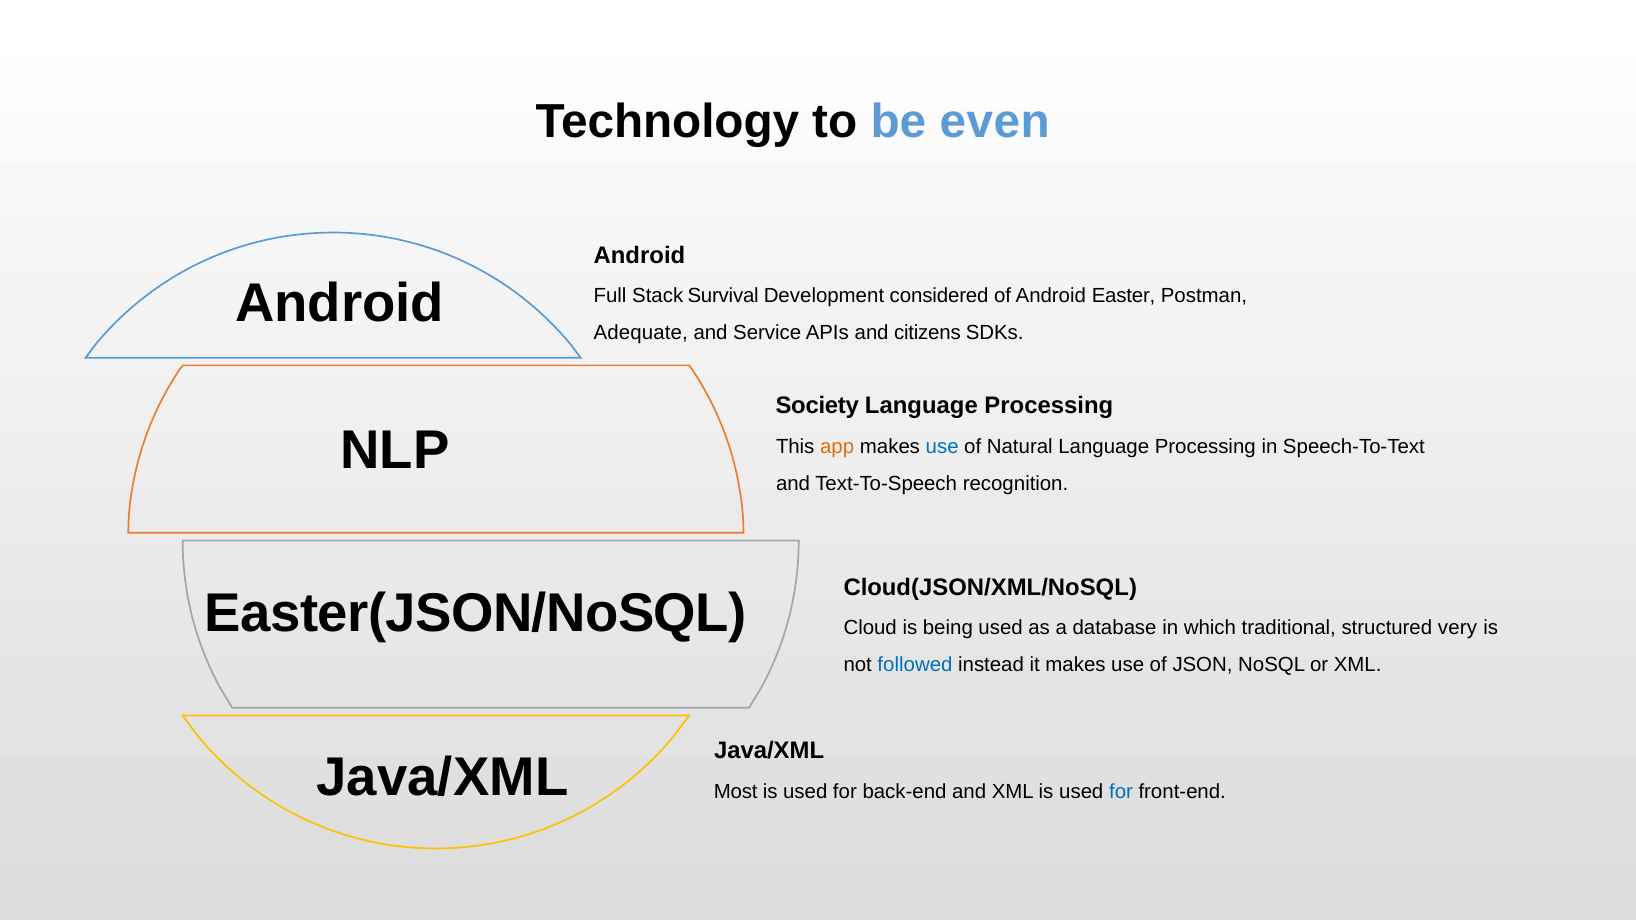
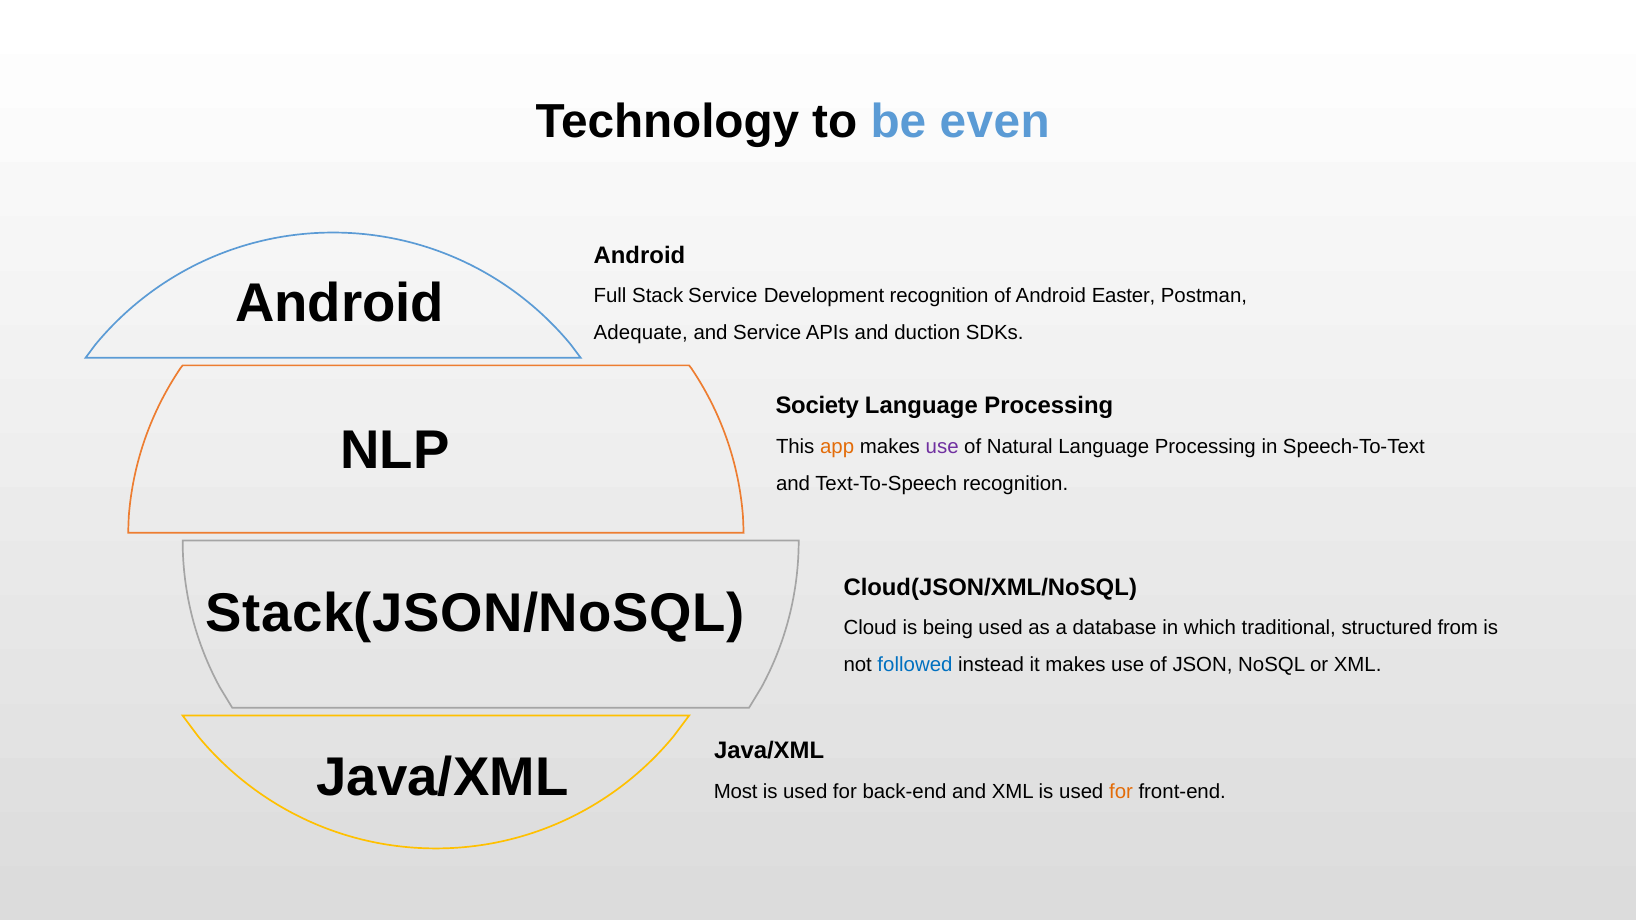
Stack Survival: Survival -> Service
Development considered: considered -> recognition
citizens: citizens -> duction
use at (942, 447) colour: blue -> purple
Easter(JSON/NoSQL: Easter(JSON/NoSQL -> Stack(JSON/NoSQL
very: very -> from
for at (1121, 792) colour: blue -> orange
